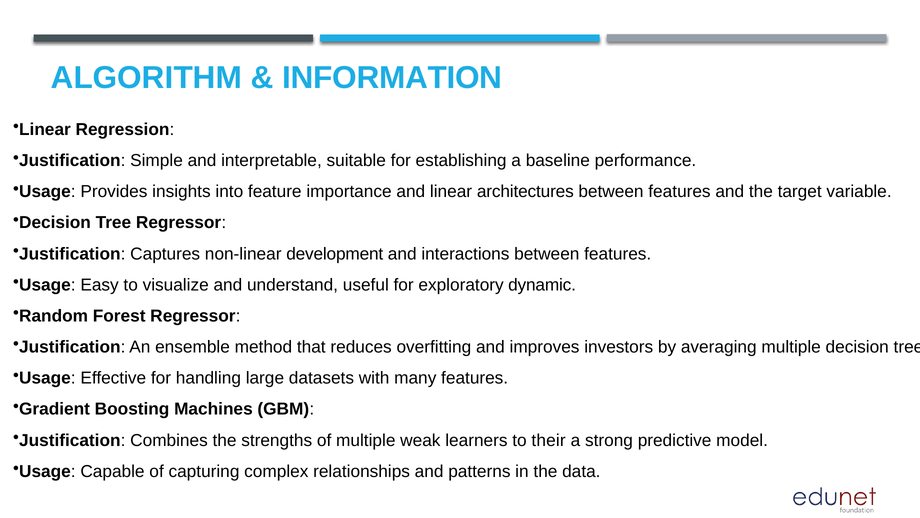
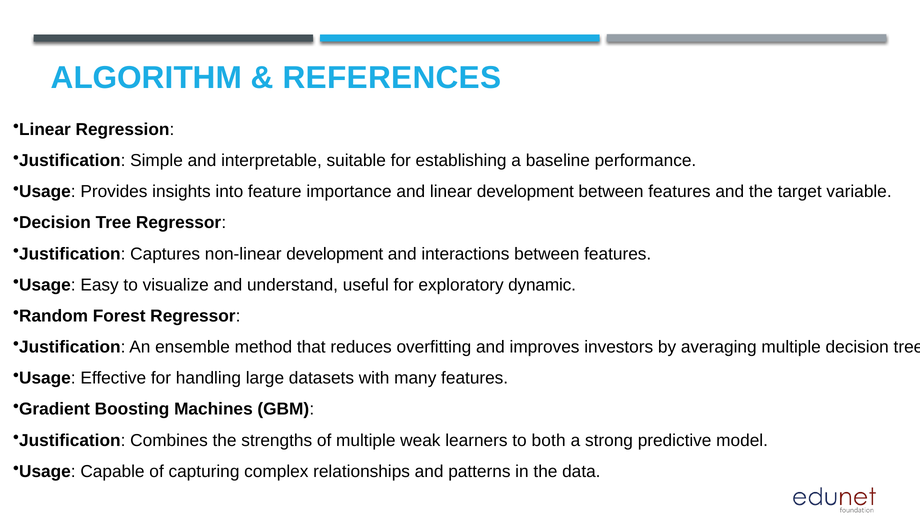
INFORMATION: INFORMATION -> REFERENCES
linear architectures: architectures -> development
their: their -> both
